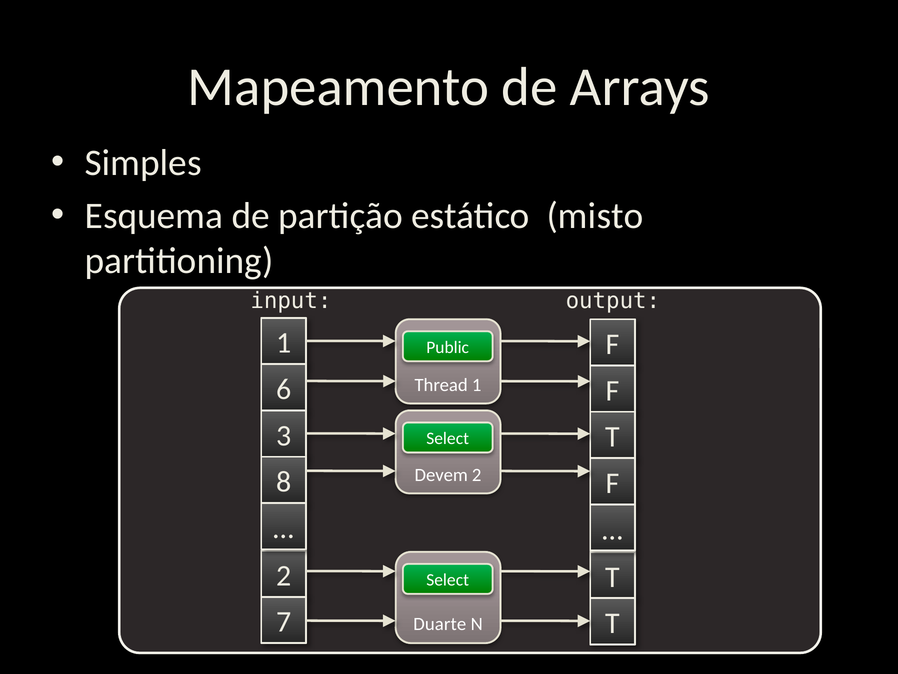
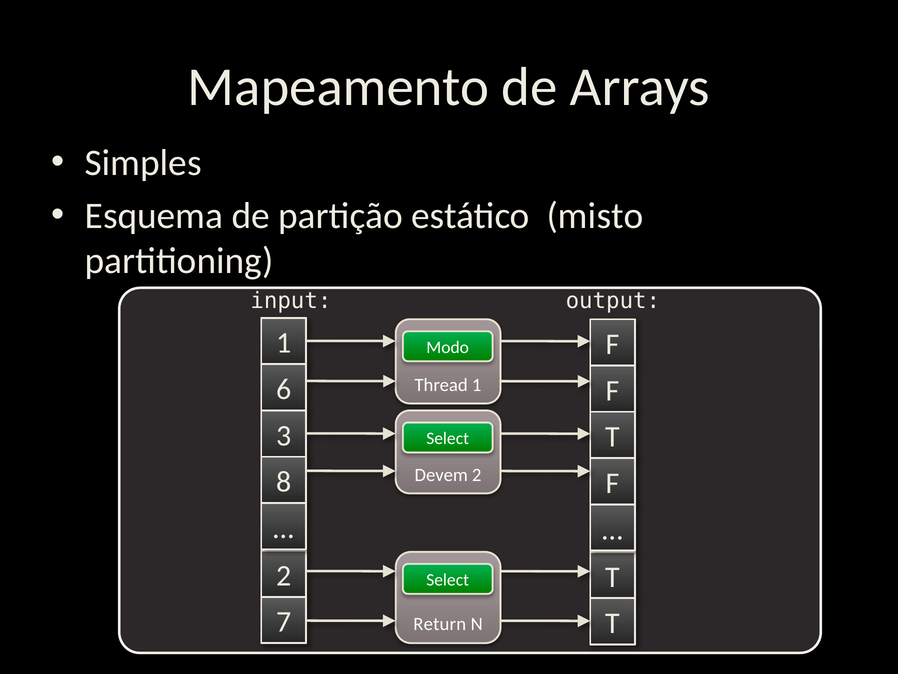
Public: Public -> Modo
Duarte: Duarte -> Return
